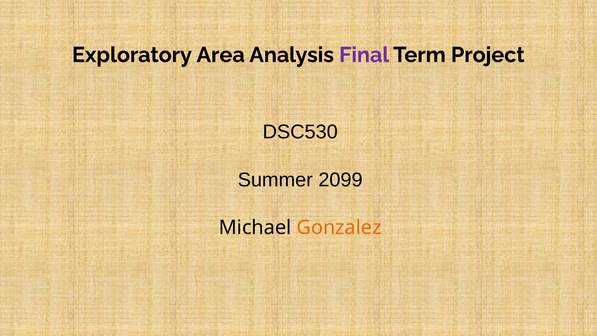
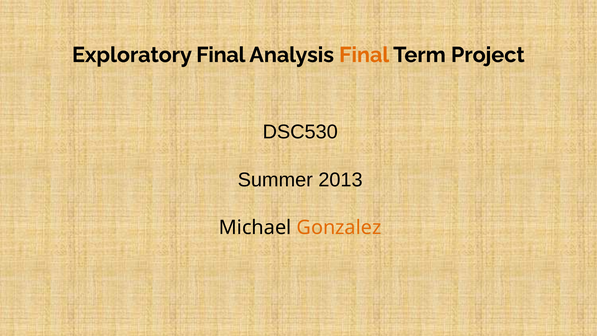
Exploratory Area: Area -> Final
Final at (364, 55) colour: purple -> orange
2099: 2099 -> 2013
